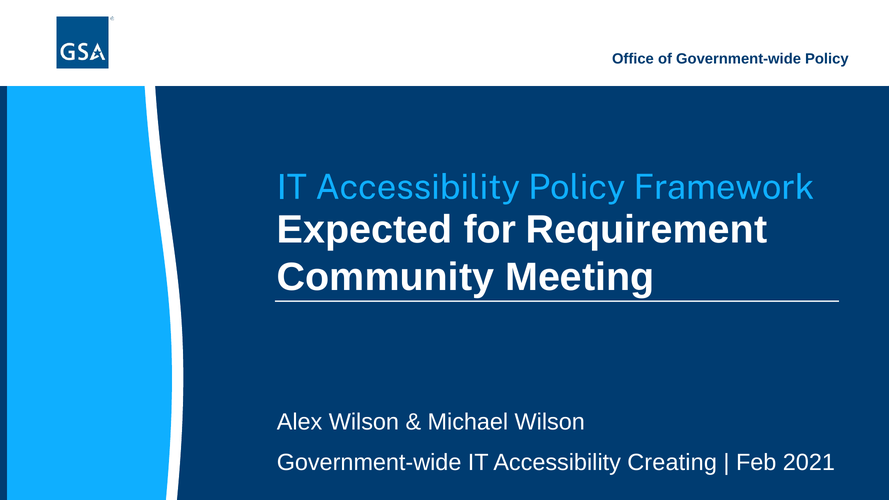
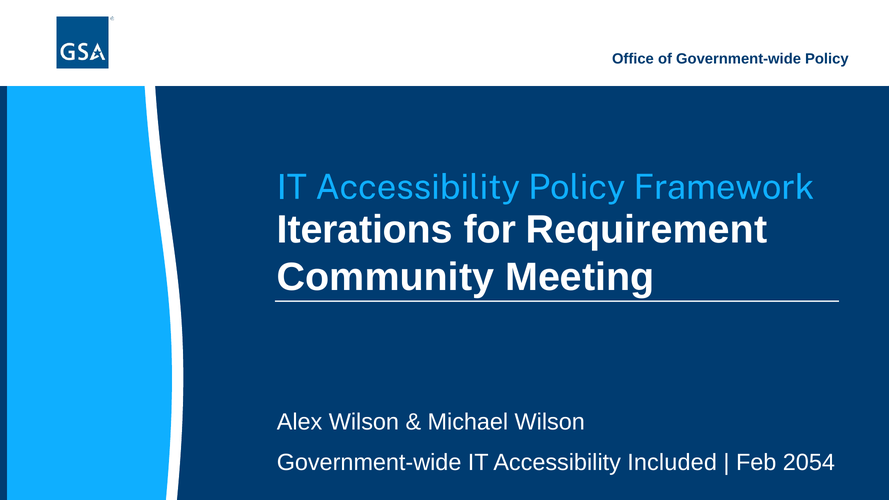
Expected: Expected -> Iterations
Creating: Creating -> Included
2021: 2021 -> 2054
